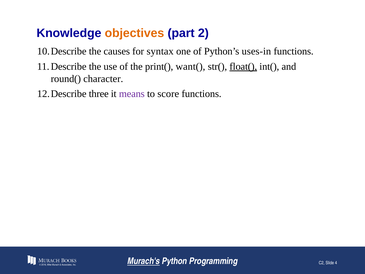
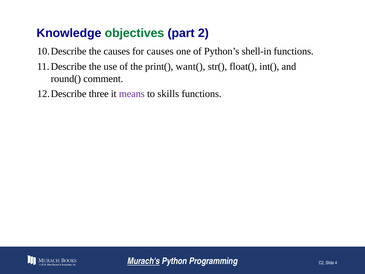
objectives colour: orange -> green
for syntax: syntax -> causes
uses-in: uses-in -> shell-in
float( underline: present -> none
character: character -> comment
score: score -> skills
